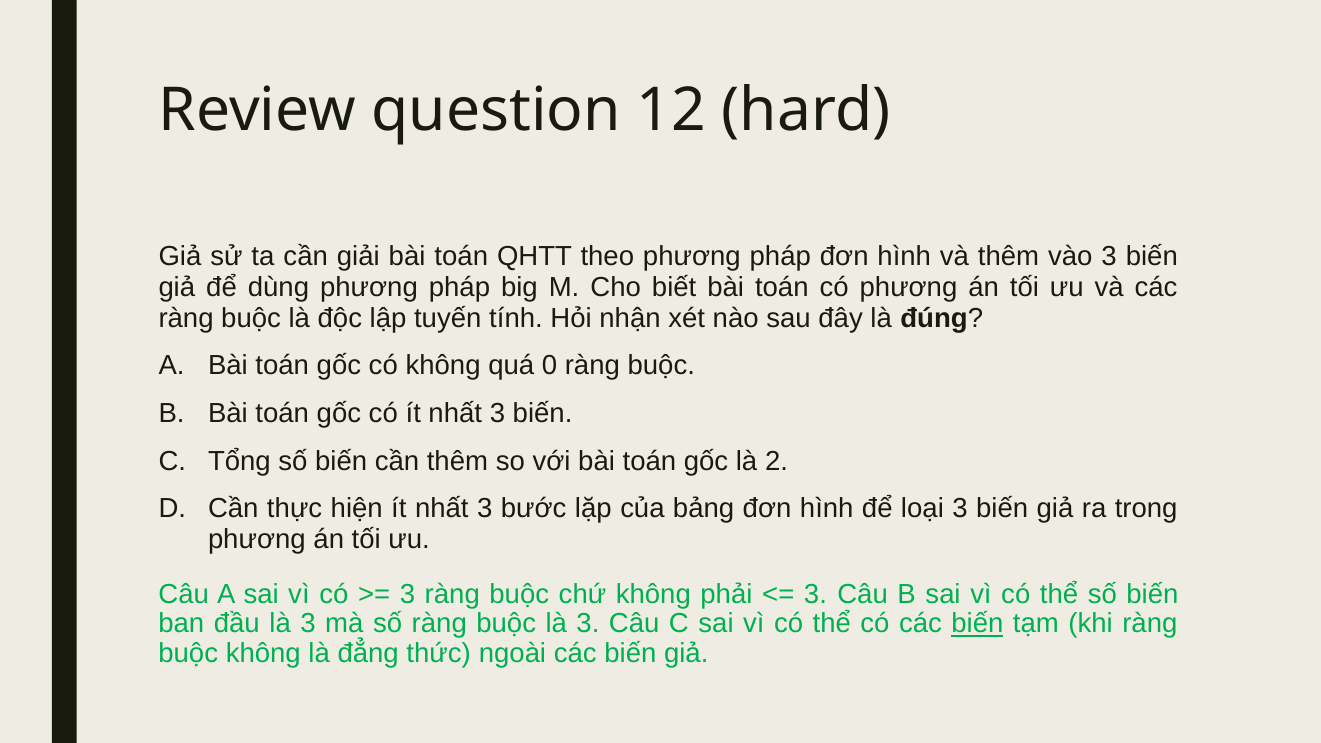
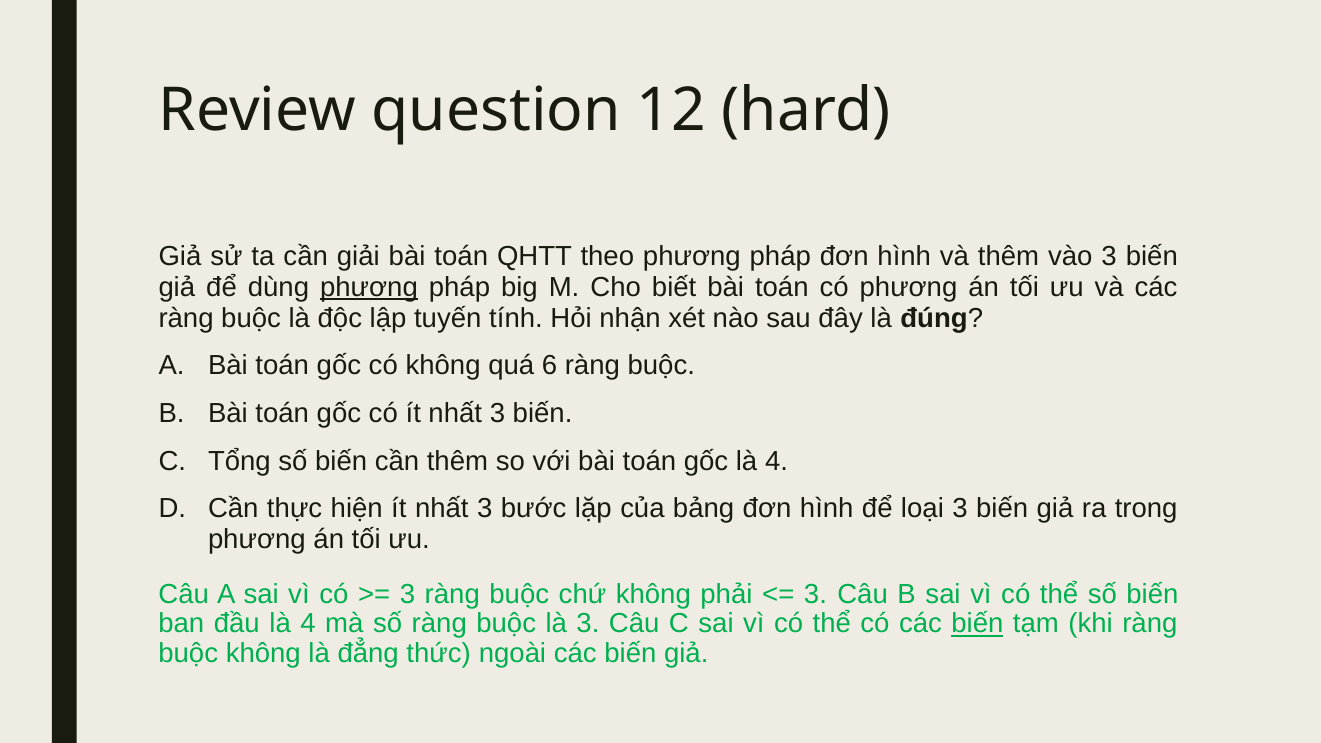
phương at (369, 287) underline: none -> present
0: 0 -> 6
gốc là 2: 2 -> 4
đầu là 3: 3 -> 4
